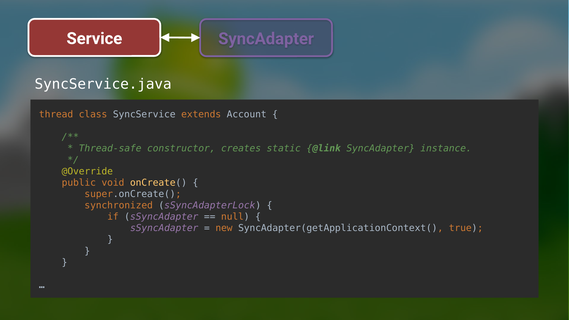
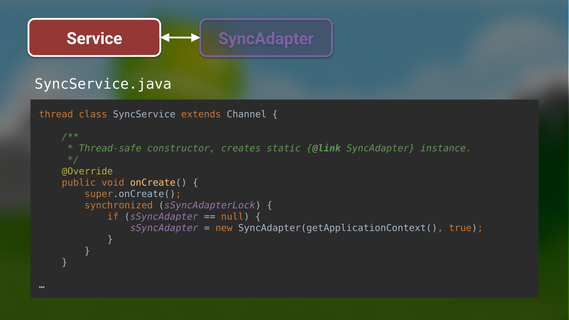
Account: Account -> Channel
